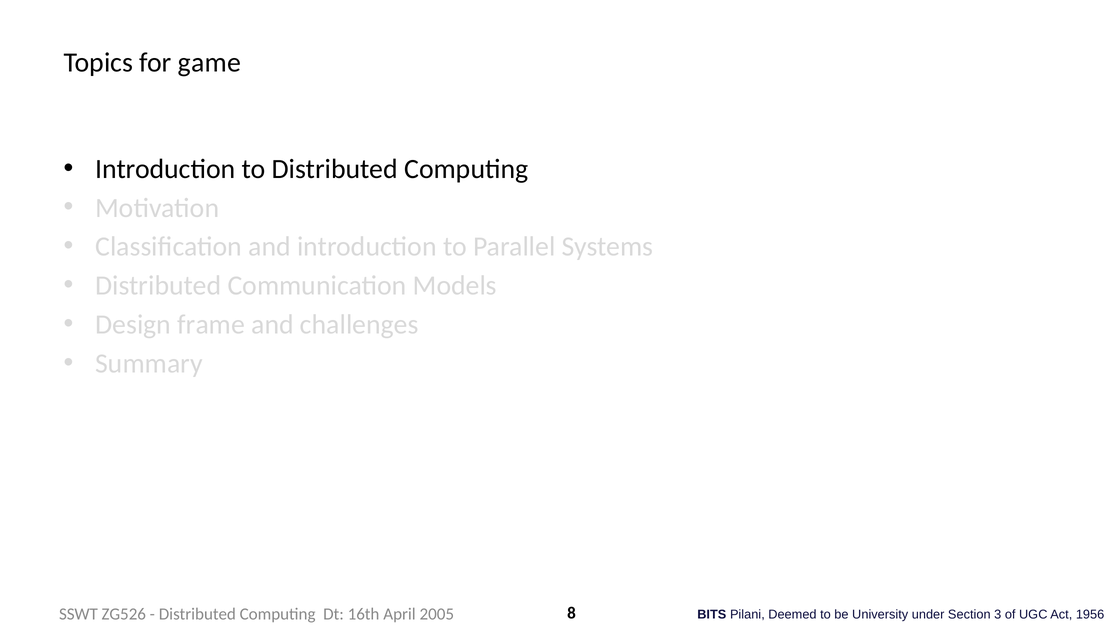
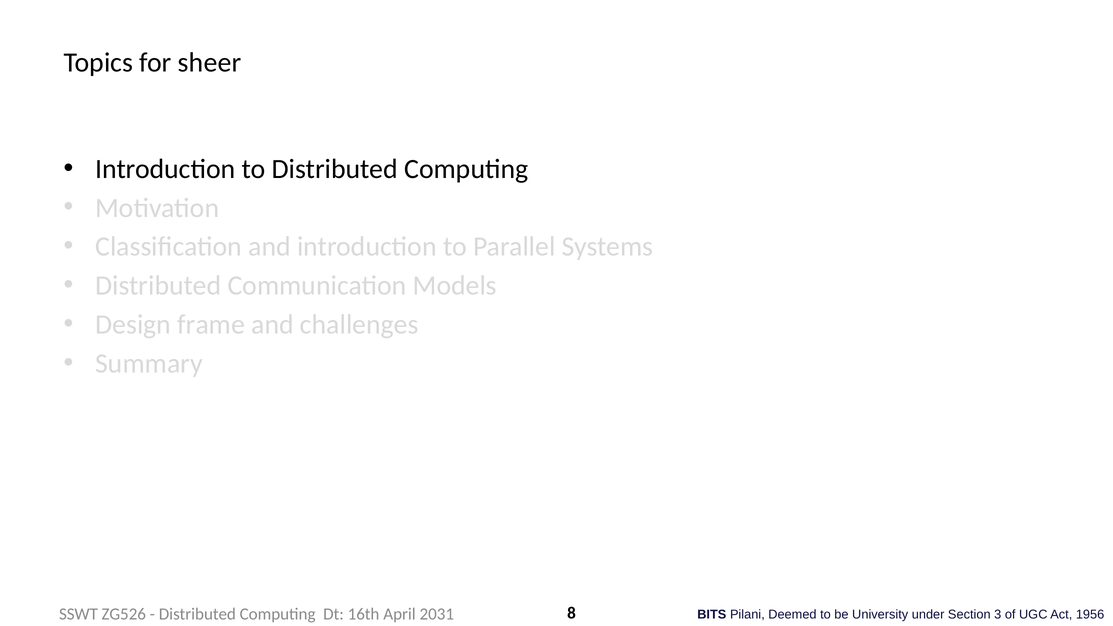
game: game -> sheer
2005: 2005 -> 2031
